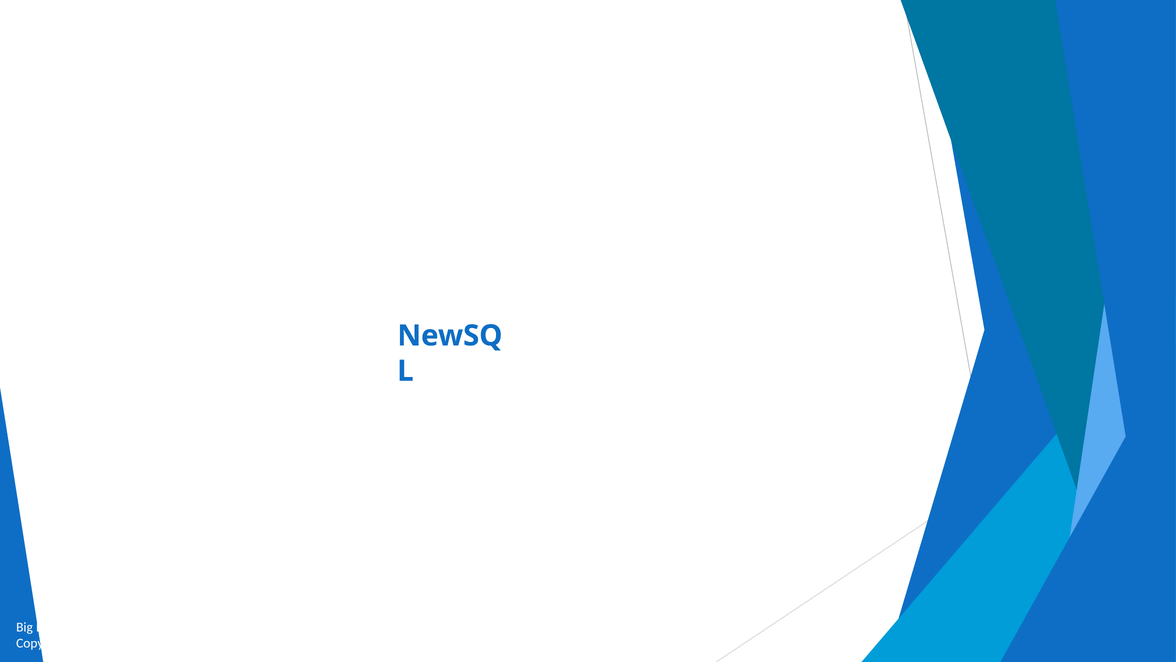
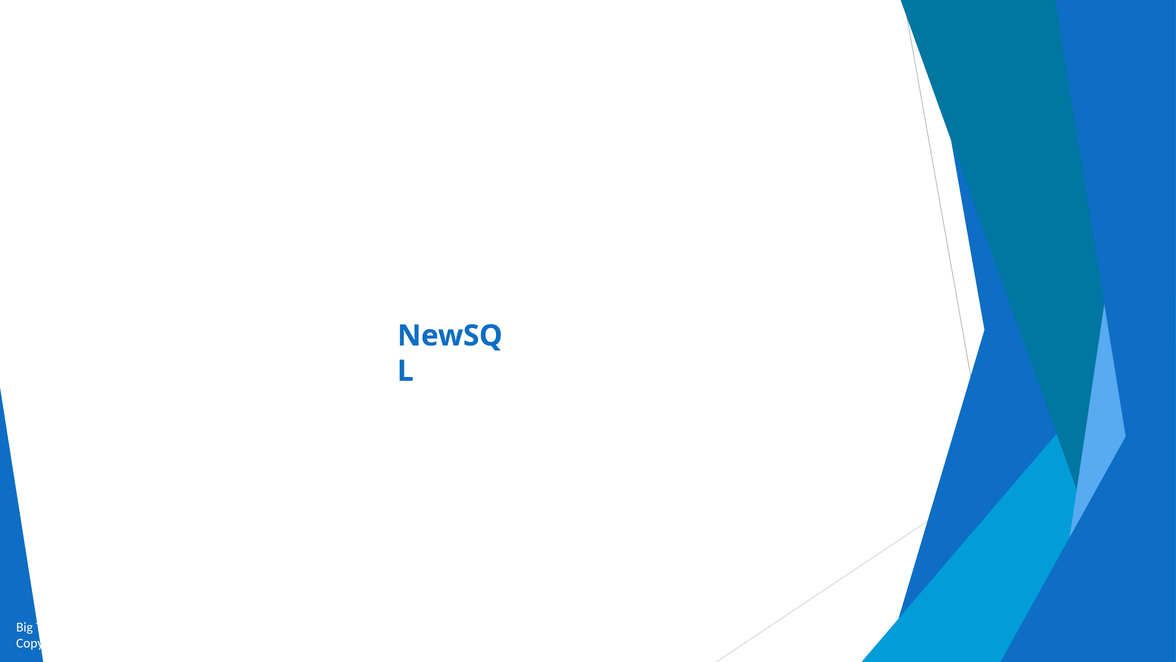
Easy: Easy -> That
